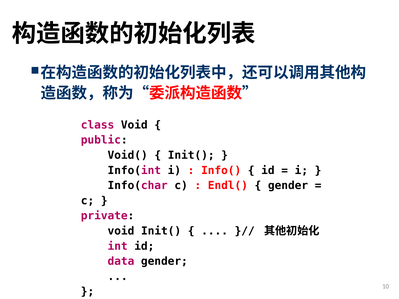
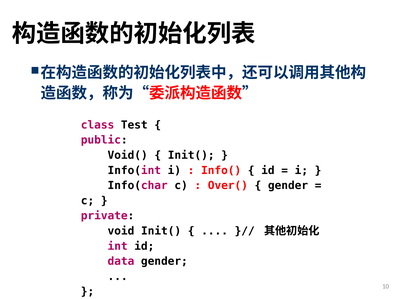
class Void: Void -> Test
Endl(: Endl( -> Over(
